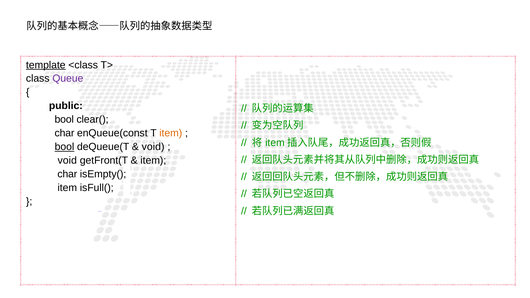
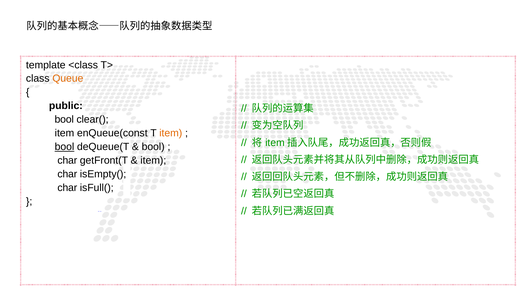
template underline: present -> none
Queue colour: purple -> orange
char at (65, 133): char -> item
void at (153, 147): void -> bool
void at (67, 161): void -> char
item at (67, 188): item -> char
